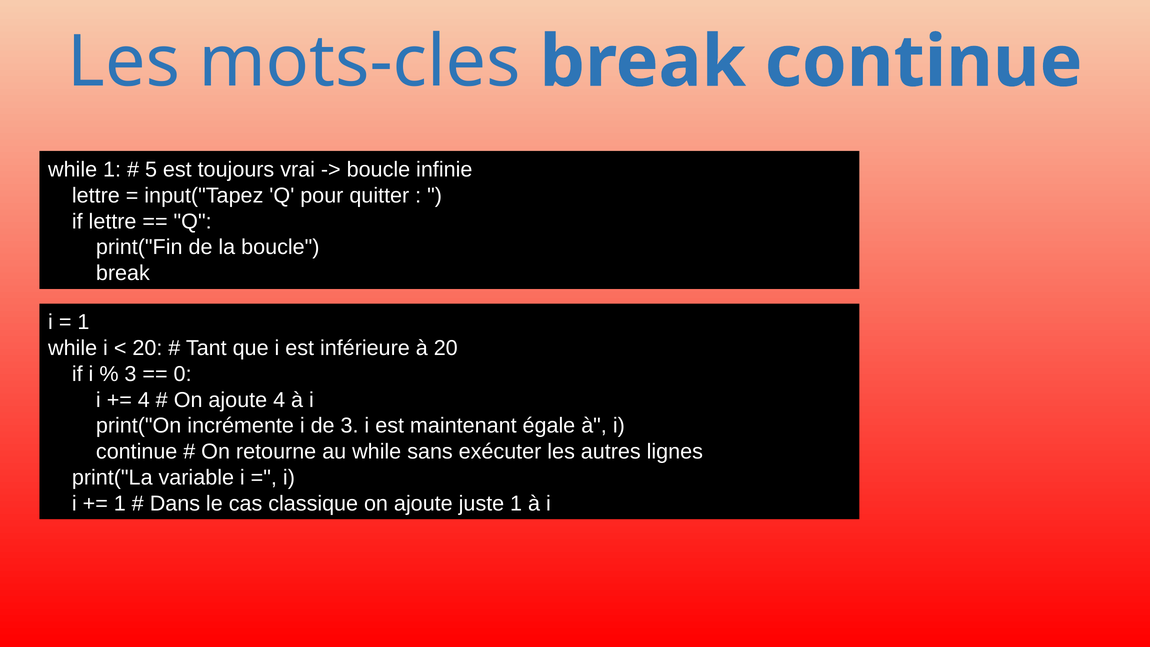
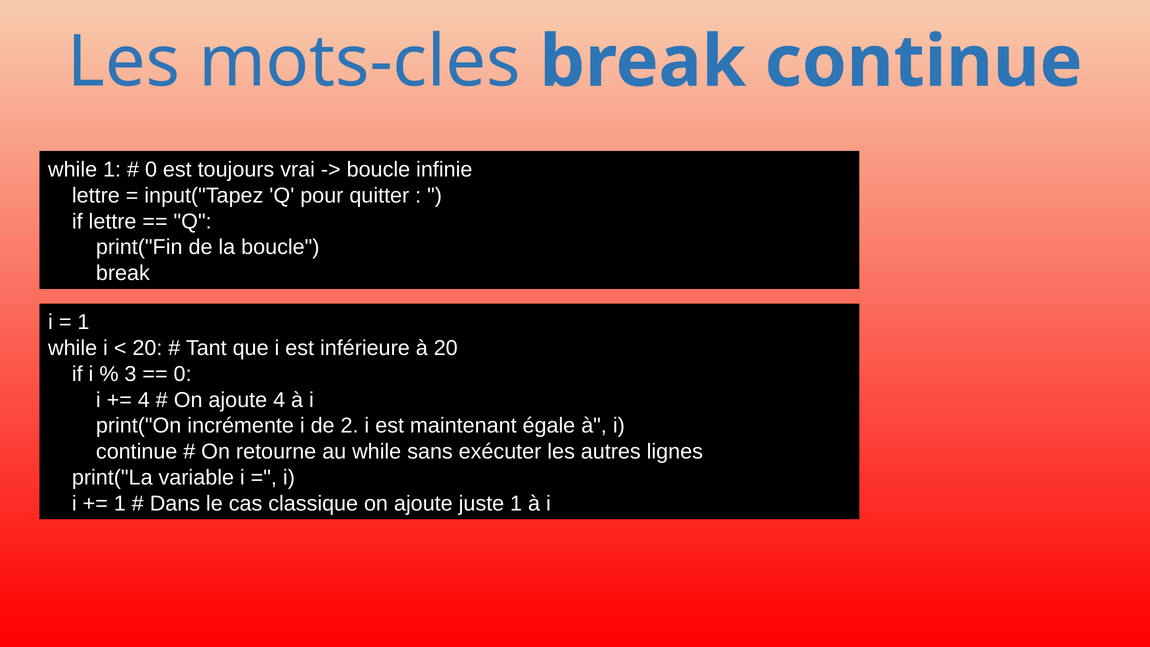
5 at (151, 170): 5 -> 0
de 3: 3 -> 2
